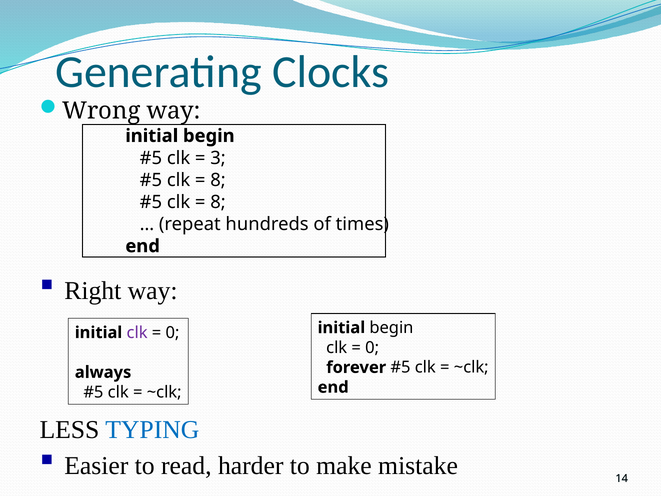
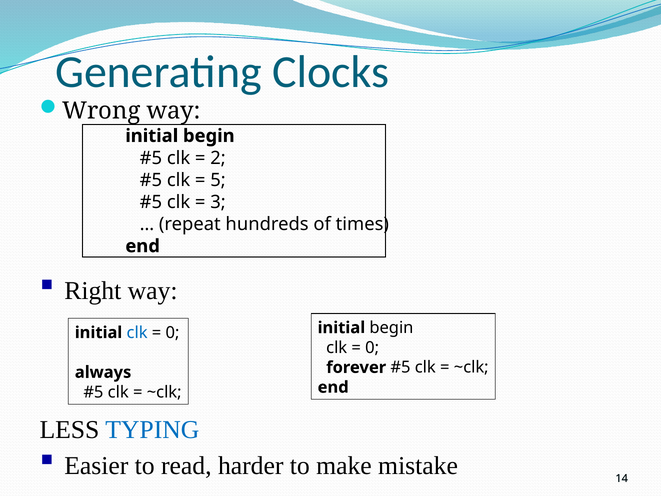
3: 3 -> 2
8 at (218, 180): 8 -> 5
8 at (218, 202): 8 -> 3
clk at (137, 332) colour: purple -> blue
